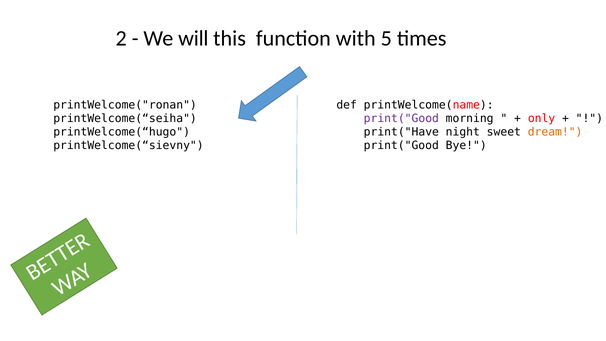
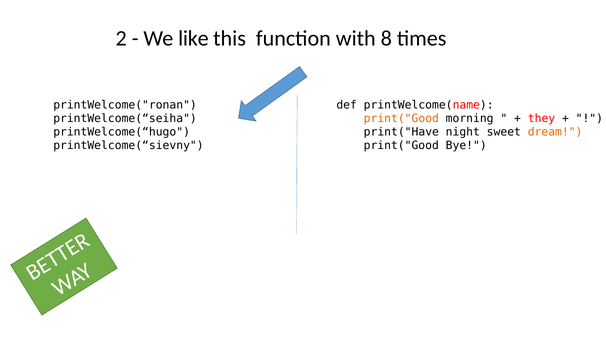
will: will -> like
5: 5 -> 8
print("Good at (401, 118) colour: purple -> orange
only: only -> they
